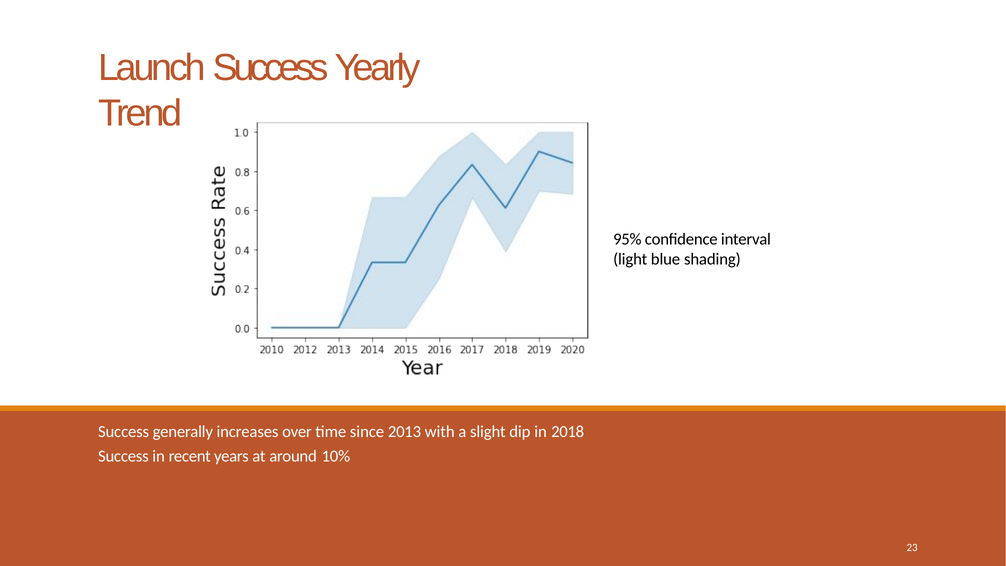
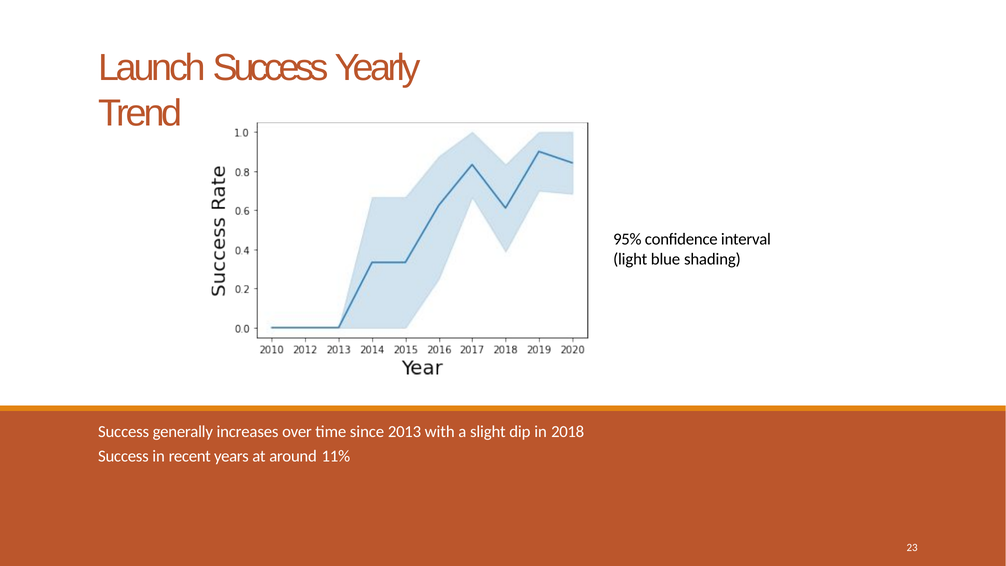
10%: 10% -> 11%
